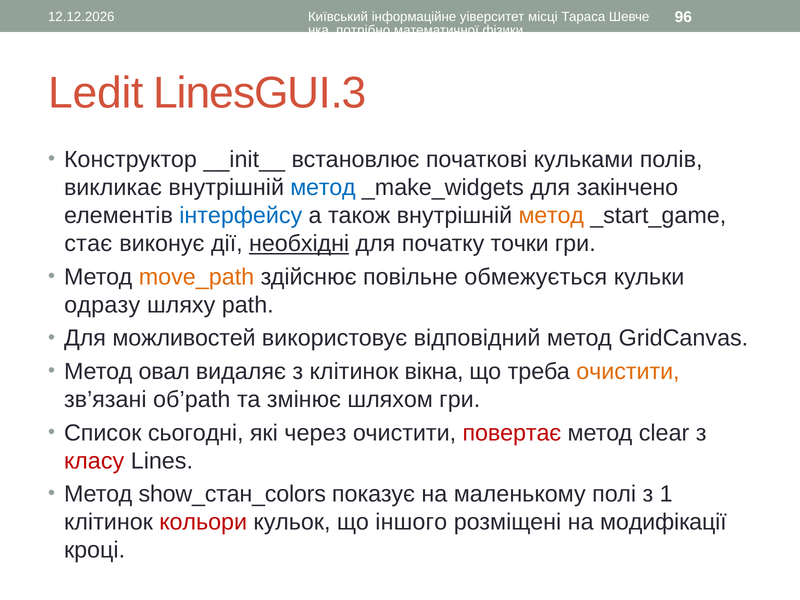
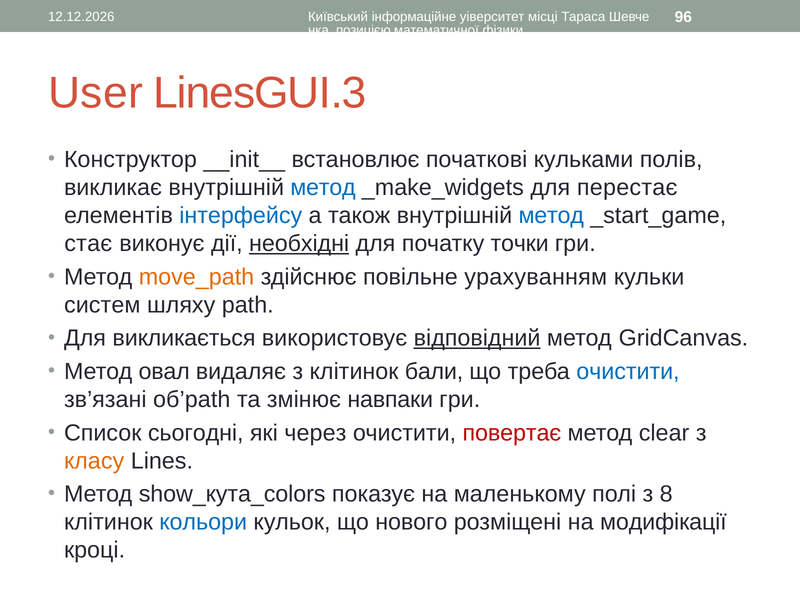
потрібно: потрібно -> позицією
Ledit: Ledit -> User
закінчено: закінчено -> перестає
метод at (551, 216) colour: orange -> blue
обмежується: обмежується -> урахуванням
одразу: одразу -> систем
можливостей: можливостей -> викликається
відповідний underline: none -> present
вікна: вікна -> бали
очистити at (628, 372) colour: orange -> blue
шляхом: шляхом -> навпаки
класу colour: red -> orange
show_стан_colors: show_стан_colors -> show_кута_colors
1: 1 -> 8
кольори colour: red -> blue
іншого: іншого -> нового
